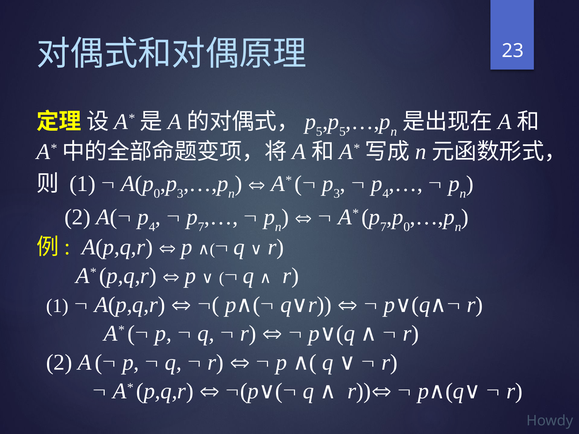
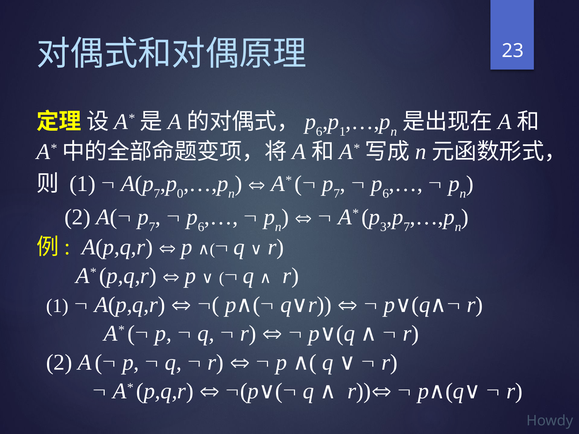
5 at (319, 132): 5 -> 6
5 at (342, 132): 5 -> 1
0 at (157, 194): 0 -> 7
3 at (180, 194): 3 -> 0
3 at (337, 194): 3 -> 7
4 at (386, 194): 4 -> 6
4 at (152, 227): 4 -> 7
7 at (201, 227): 7 -> 6
7 at (383, 227): 7 -> 3
0 at (407, 227): 0 -> 7
